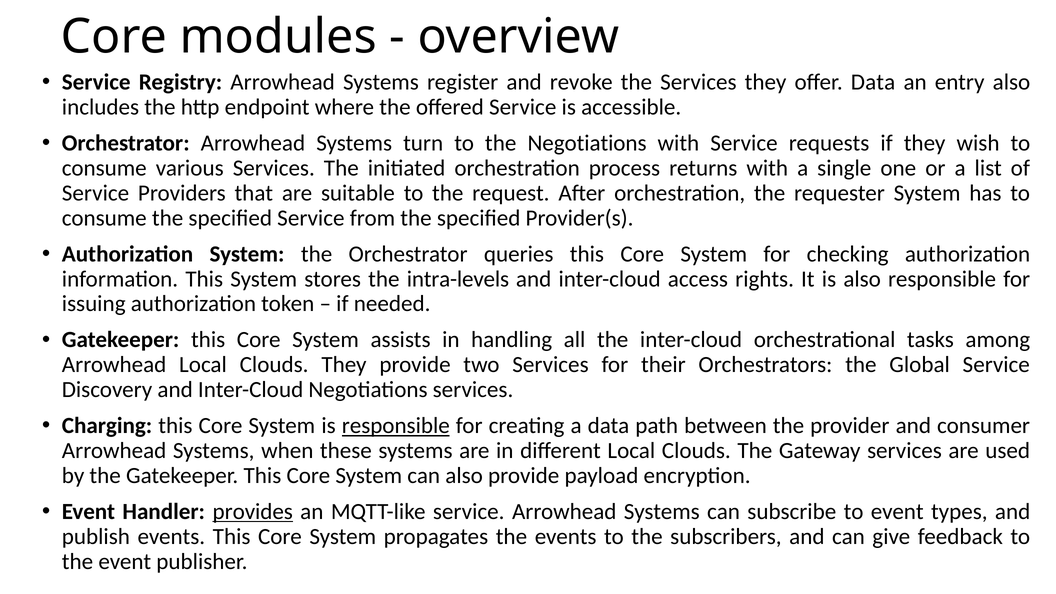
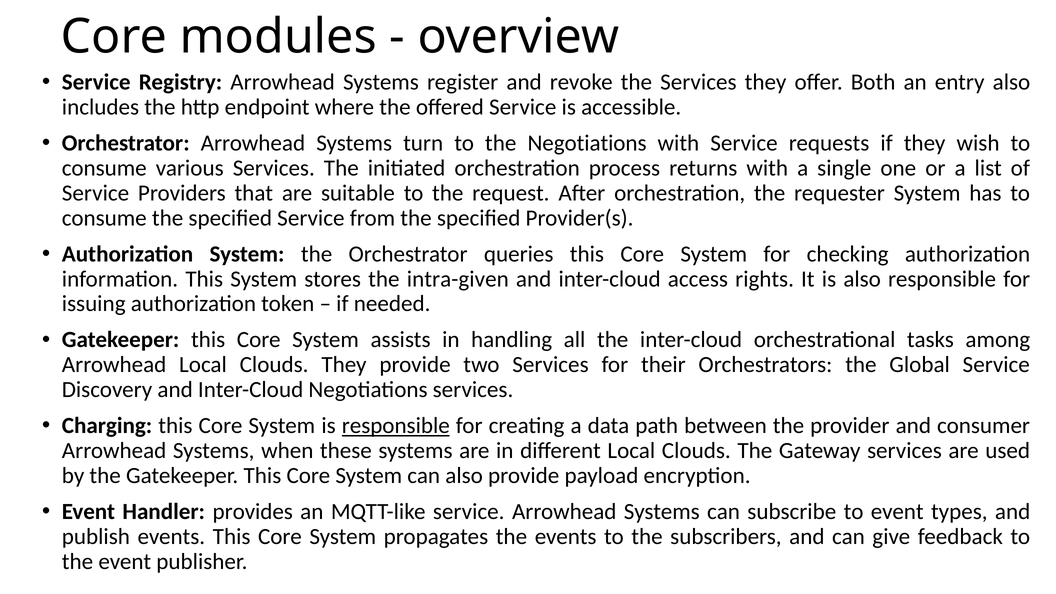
offer Data: Data -> Both
intra-levels: intra-levels -> intra-given
provides underline: present -> none
